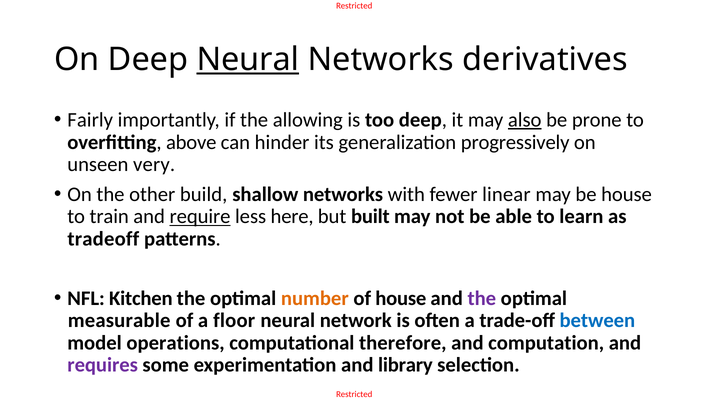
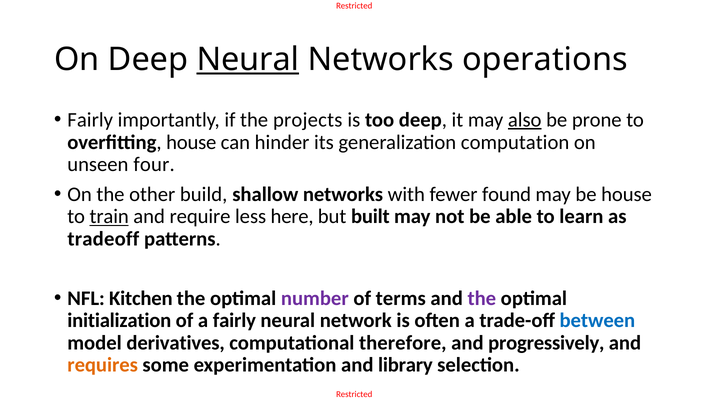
derivatives: derivatives -> operations
allowing: allowing -> projects
overfitting above: above -> house
progressively: progressively -> computation
very: very -> four
linear: linear -> found
train underline: none -> present
require underline: present -> none
number colour: orange -> purple
of house: house -> terms
measurable: measurable -> initialization
a floor: floor -> fairly
operations: operations -> derivatives
computation: computation -> progressively
requires colour: purple -> orange
